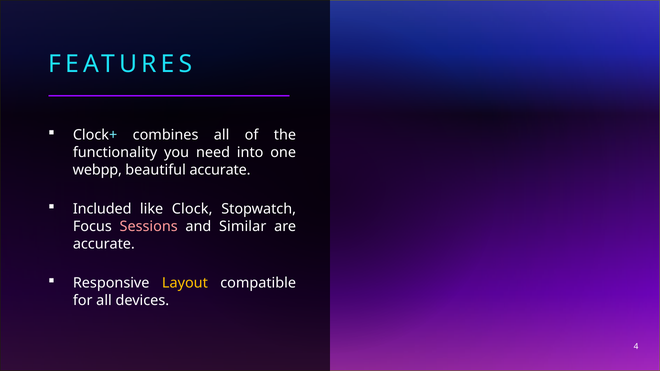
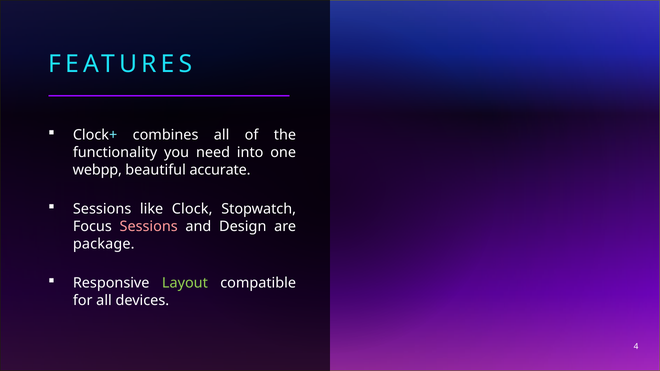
Included at (102, 209): Included -> Sessions
Similar: Similar -> Design
accurate at (104, 244): accurate -> package
Layout colour: yellow -> light green
